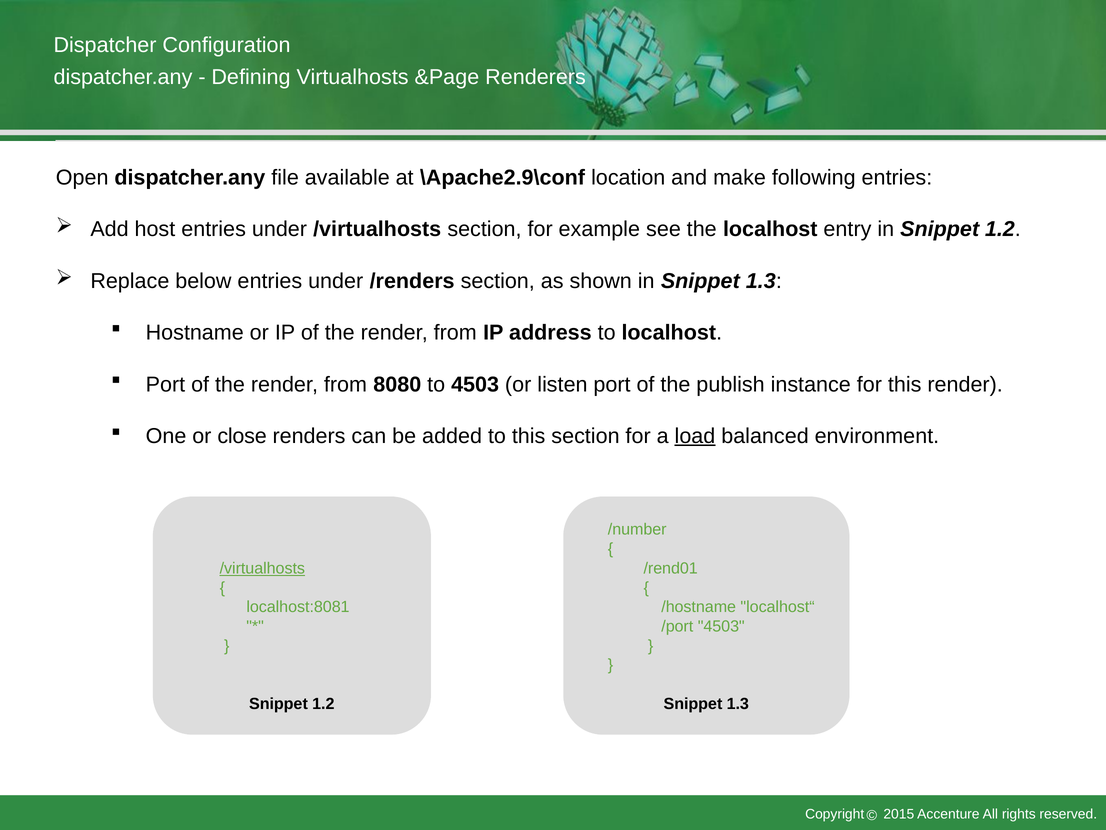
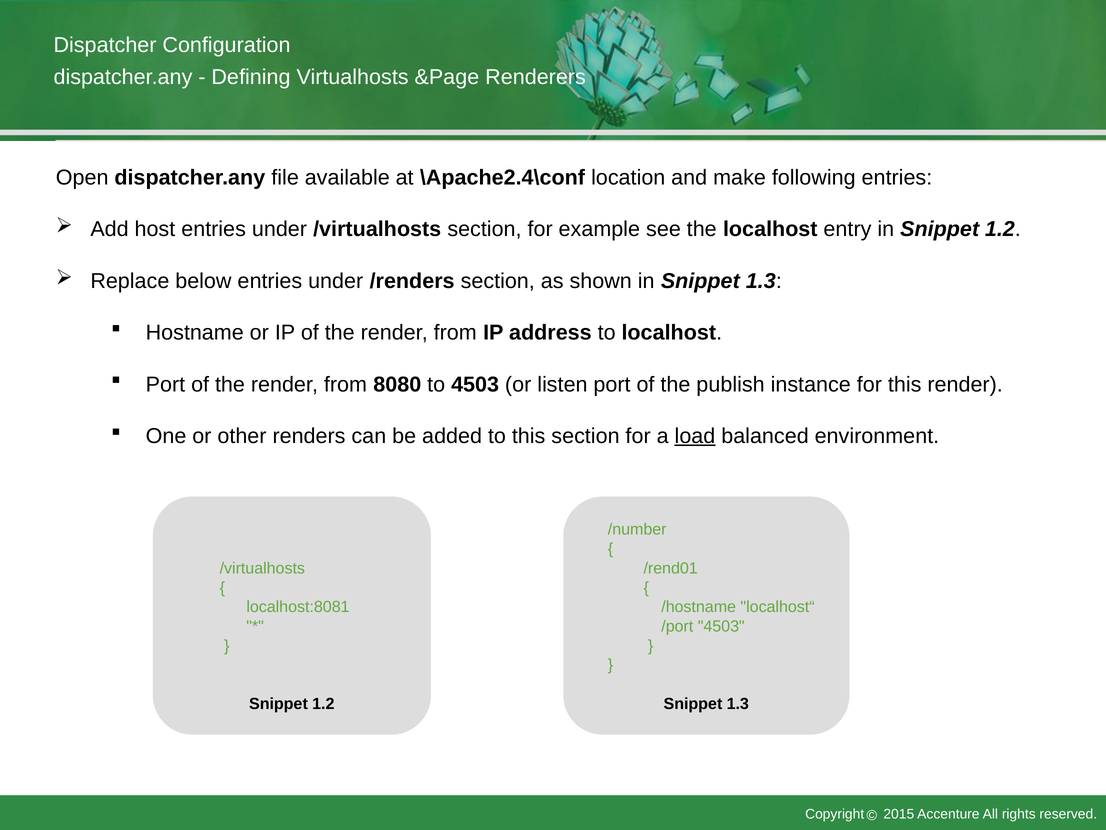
\Apache2.9\conf: \Apache2.9\conf -> \Apache2.4\conf
close: close -> other
/virtualhosts at (262, 568) underline: present -> none
